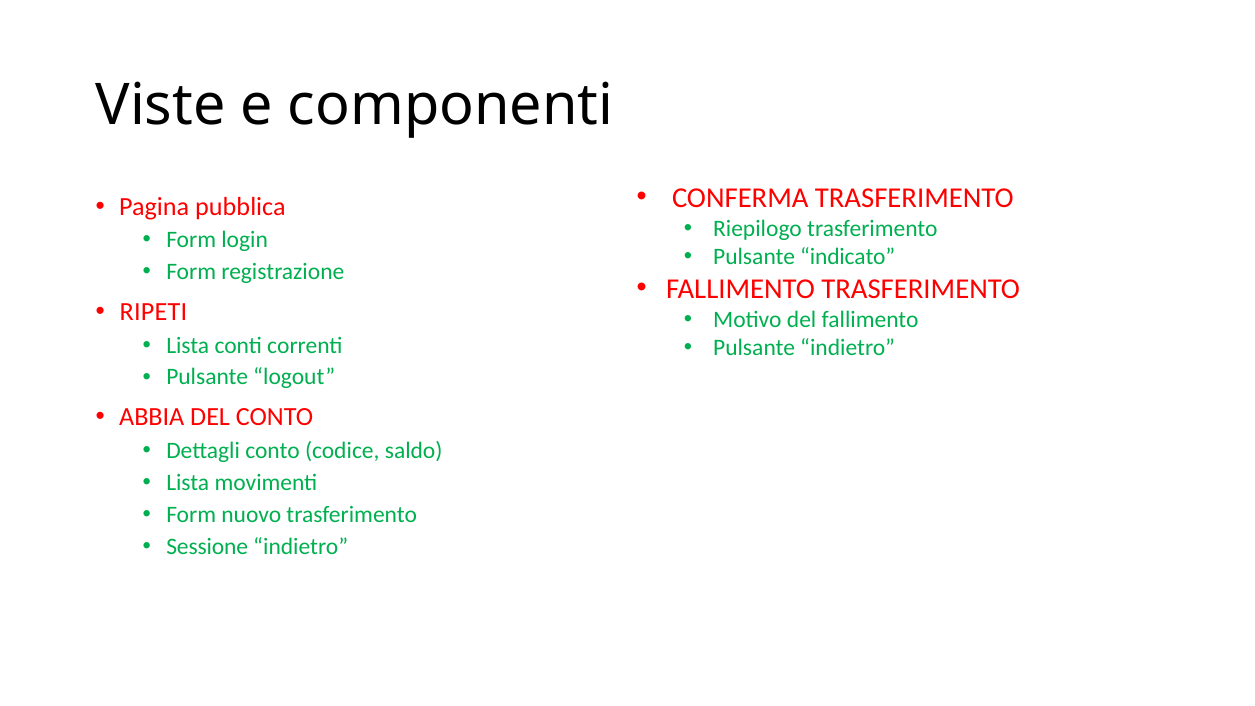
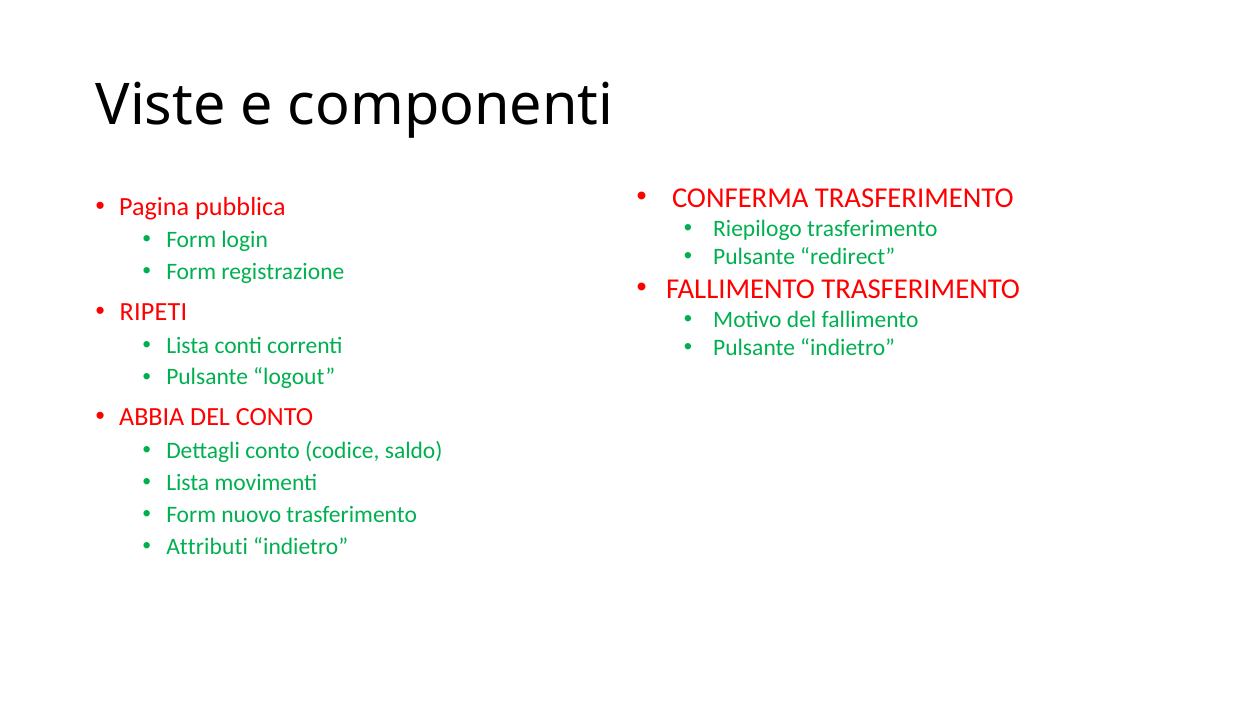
indicato: indicato -> redirect
Sessione: Sessione -> Attributi
